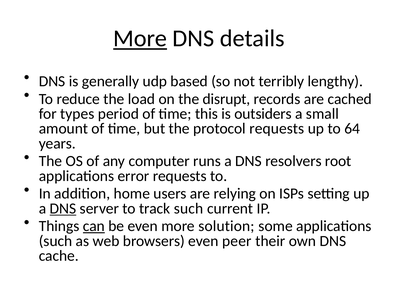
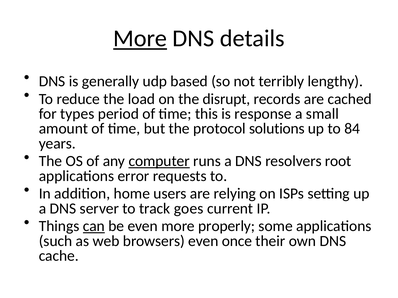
outsiders: outsiders -> response
protocol requests: requests -> solutions
64: 64 -> 84
computer underline: none -> present
DNS at (63, 209) underline: present -> none
track such: such -> goes
solution: solution -> properly
peer: peer -> once
